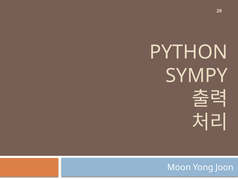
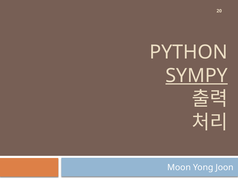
SYMPY underline: none -> present
